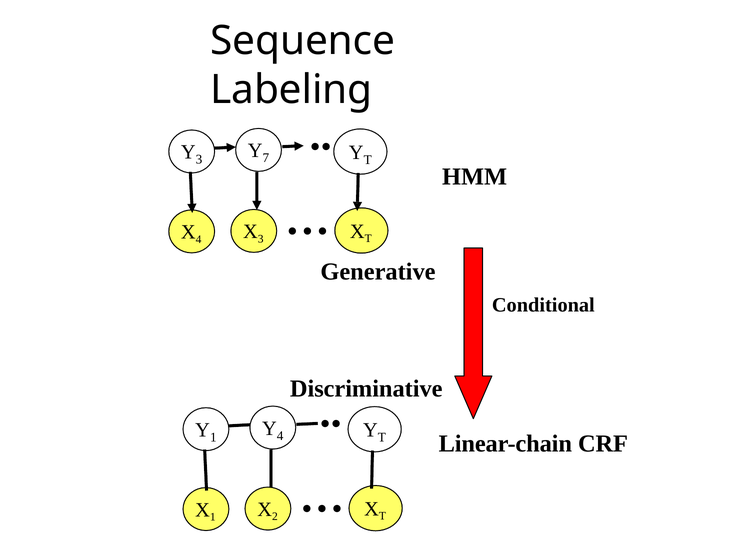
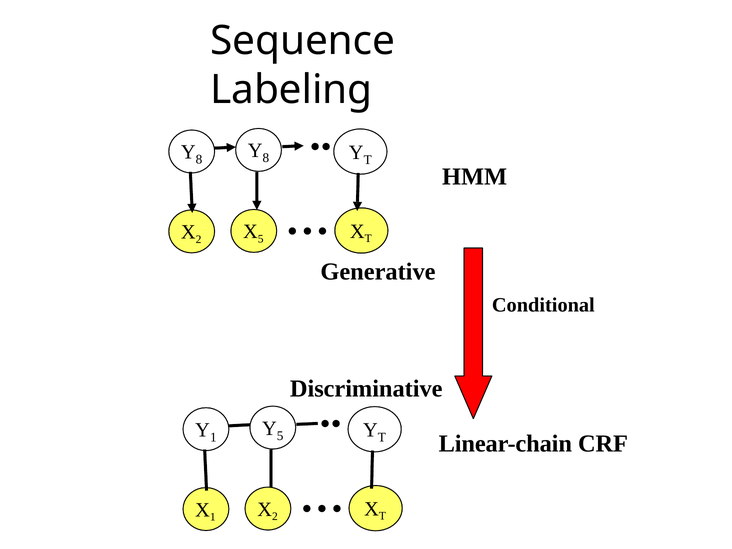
7 at (266, 158): 7 -> 8
3 at (199, 160): 3 -> 8
4 at (199, 239): 4 -> 2
3 at (261, 239): 3 -> 5
Y 4: 4 -> 5
